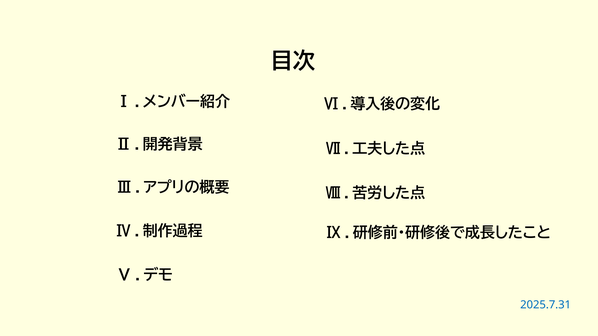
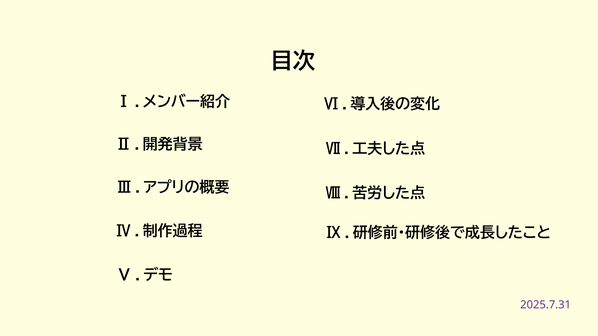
2025.7.31 colour: blue -> purple
